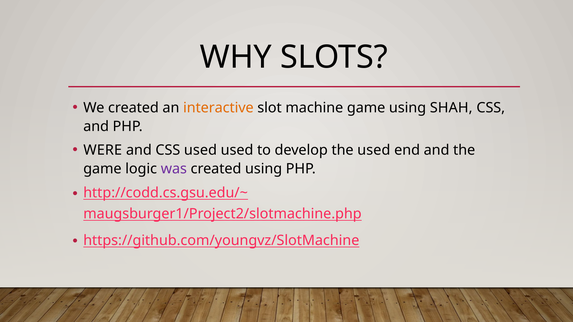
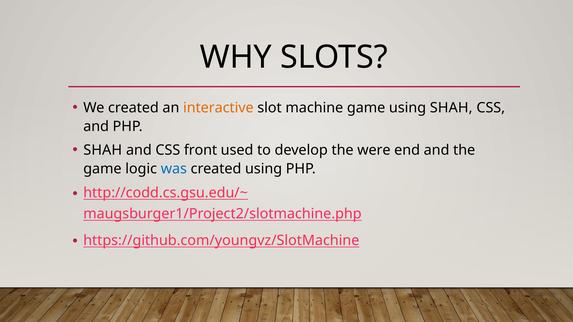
WERE at (103, 150): WERE -> SHAH
CSS used: used -> front
the used: used -> were
was colour: purple -> blue
